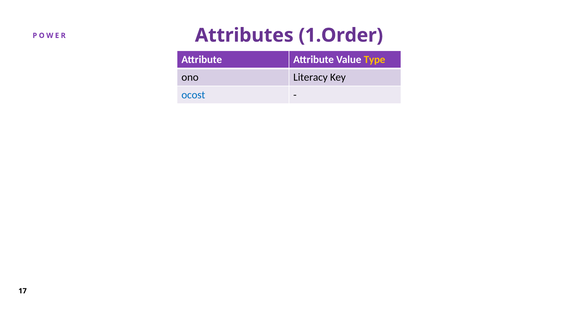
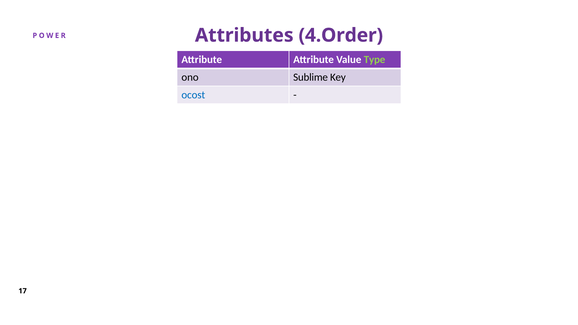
1.Order: 1.Order -> 4.Order
Type colour: yellow -> light green
Literacy: Literacy -> Sublime
